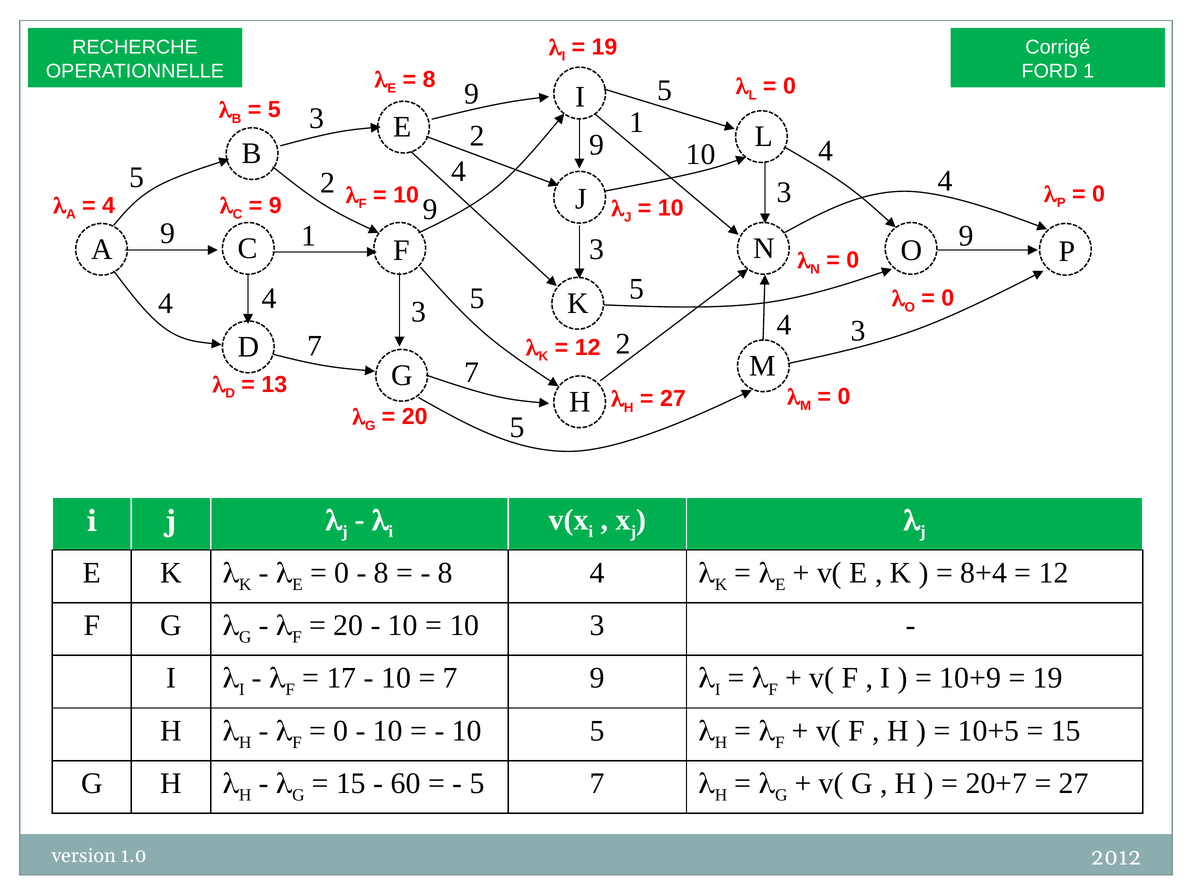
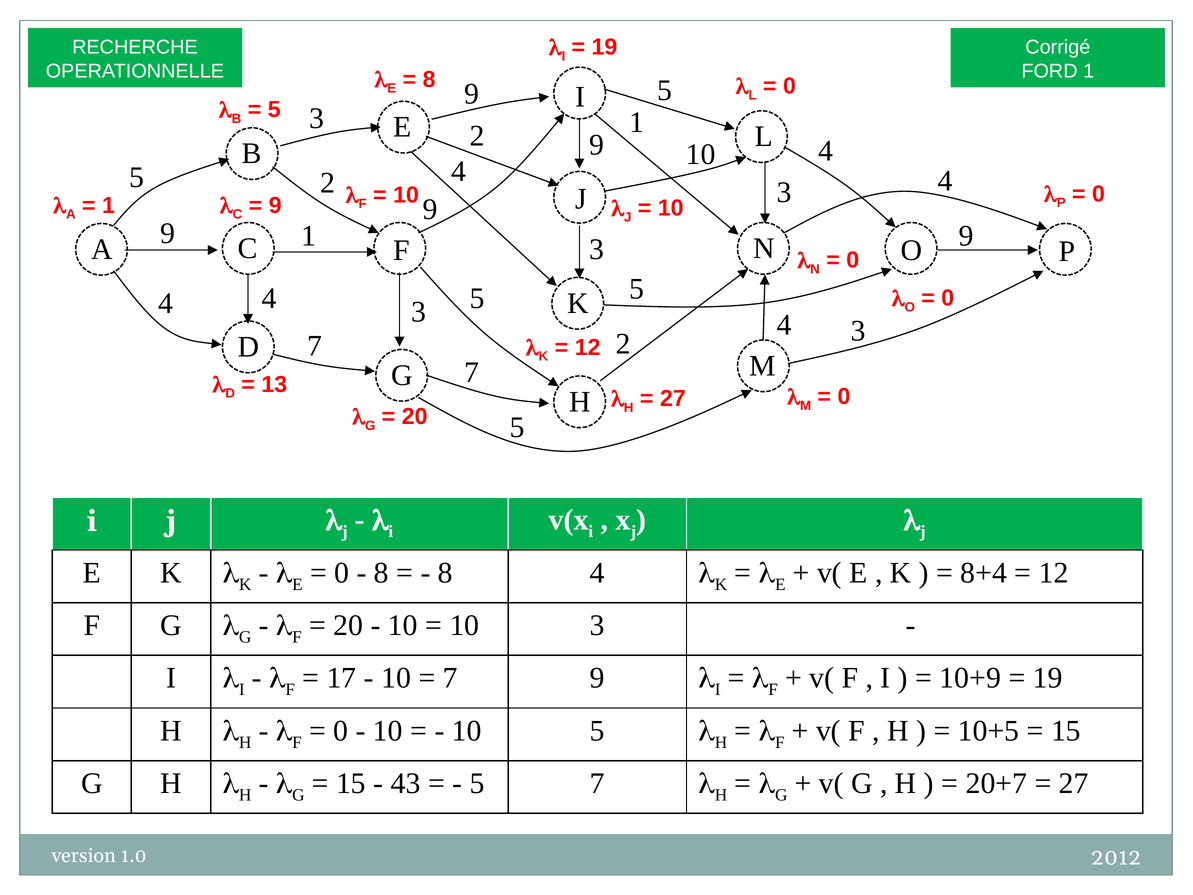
4 at (109, 205): 4 -> 1
60: 60 -> 43
